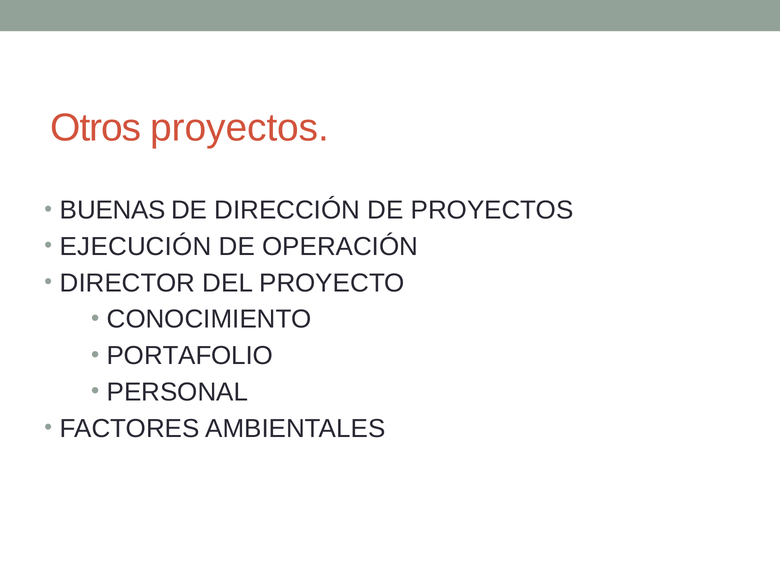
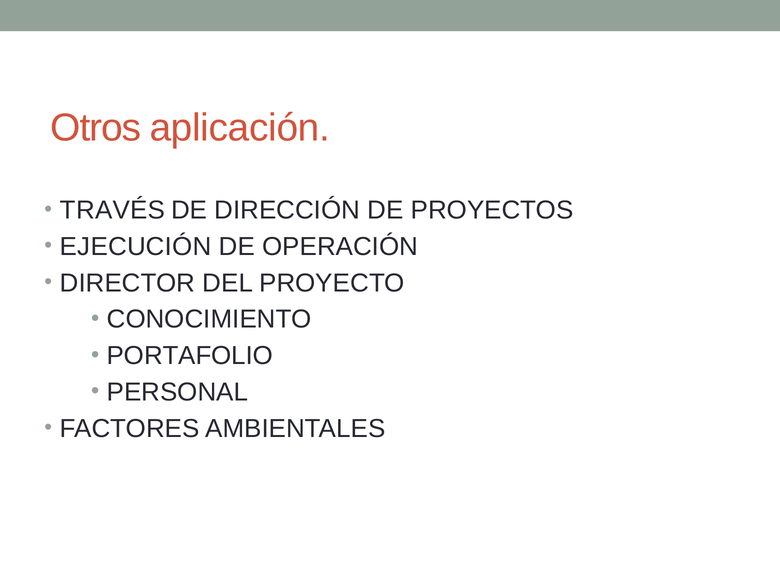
Otros proyectos: proyectos -> aplicación
BUENAS: BUENAS -> TRAVÉS
